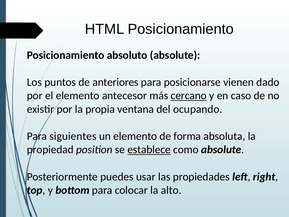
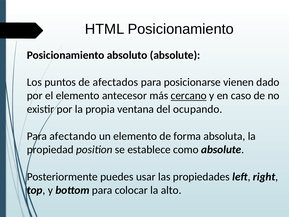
anteriores: anteriores -> afectados
siguientes: siguientes -> afectando
establece underline: present -> none
